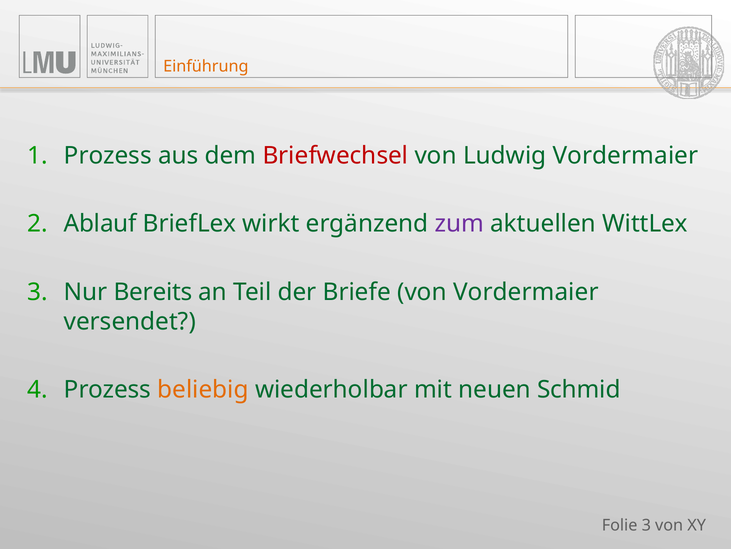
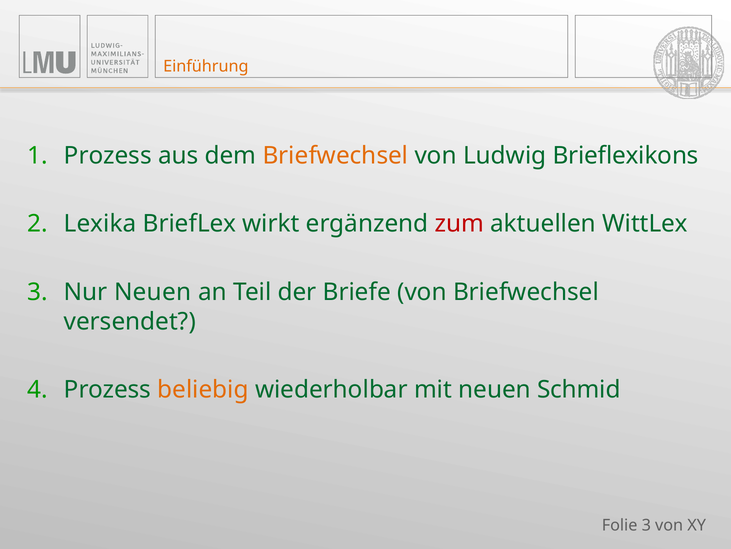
Briefwechsel at (335, 155) colour: red -> orange
Ludwig Vordermaier: Vordermaier -> Brieflexikons
Ablauf: Ablauf -> Lexika
zum colour: purple -> red
Nur Bereits: Bereits -> Neuen
von Vordermaier: Vordermaier -> Briefwechsel
